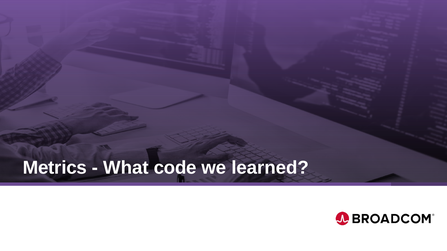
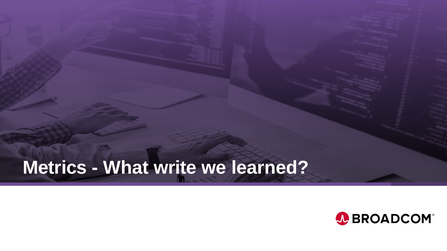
code: code -> write
